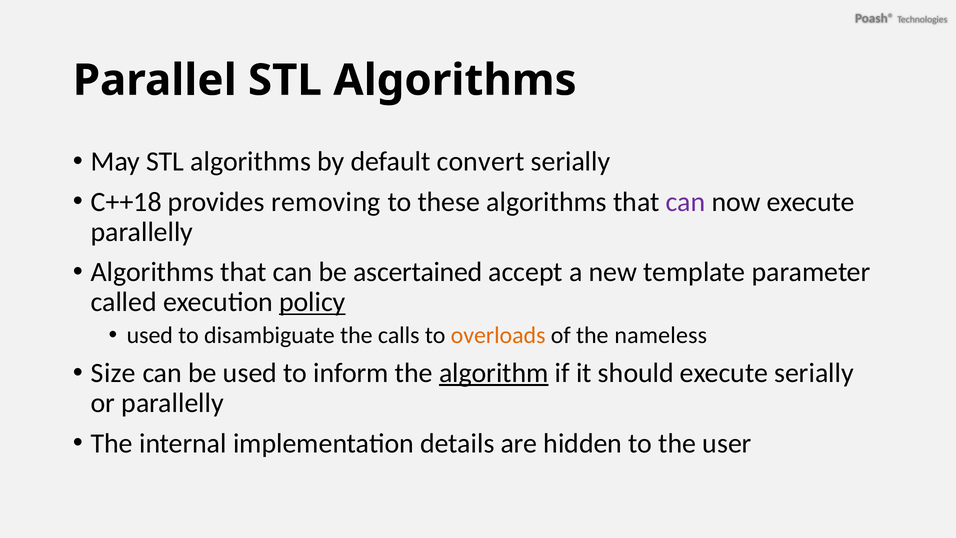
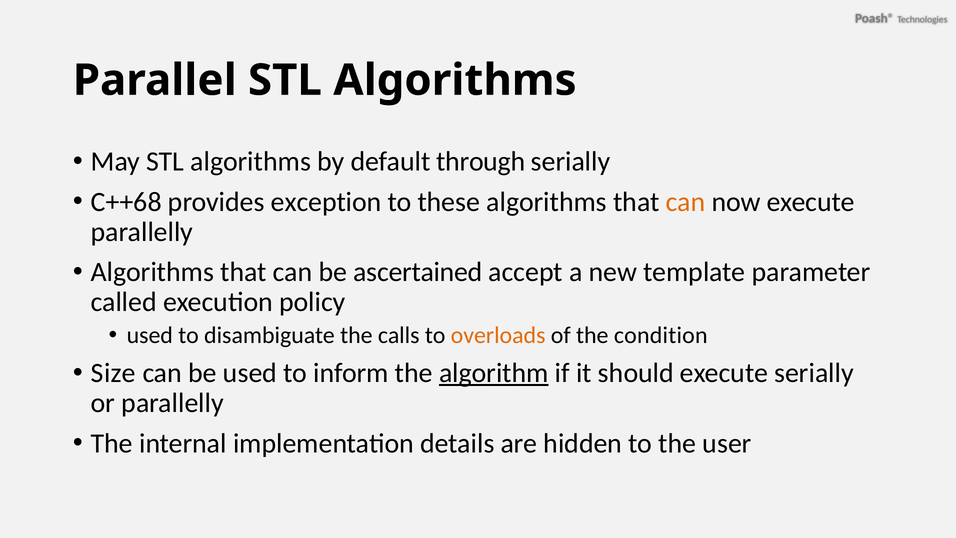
convert: convert -> through
C++18: C++18 -> C++68
removing: removing -> exception
can at (686, 202) colour: purple -> orange
policy underline: present -> none
nameless: nameless -> condition
